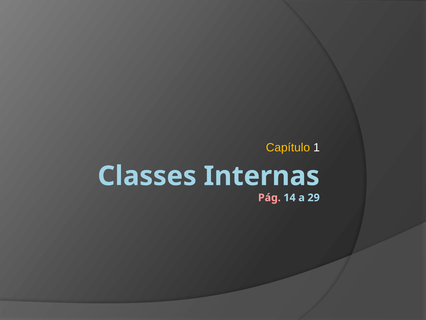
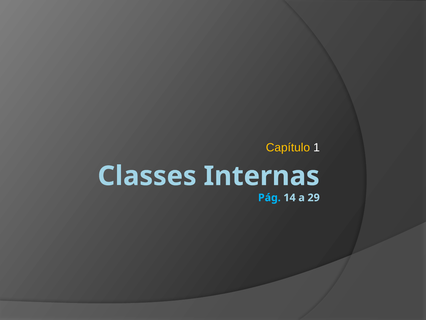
Pág colour: pink -> light blue
